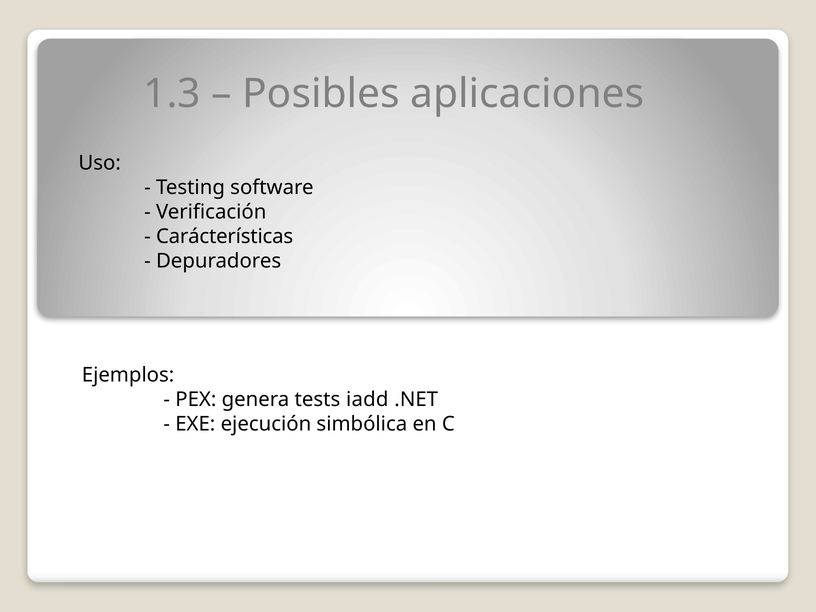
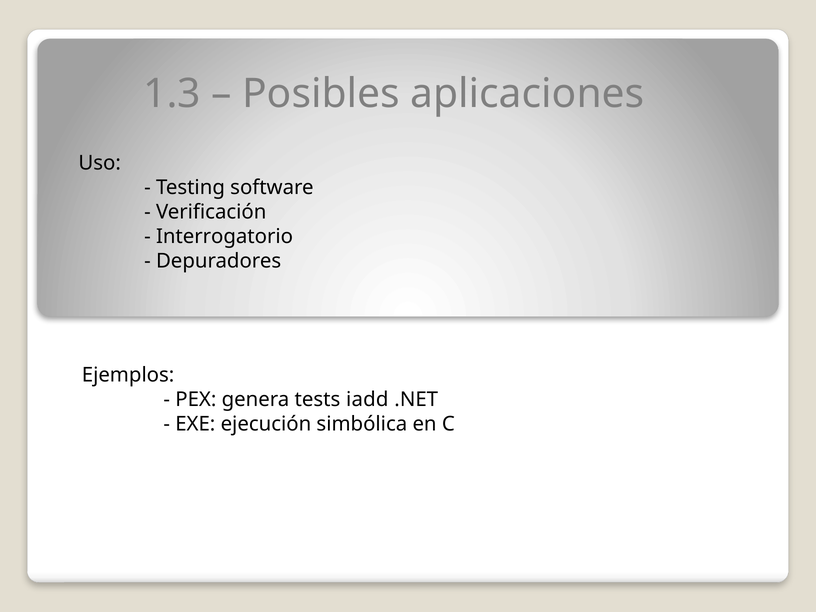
Carácterísticas: Carácterísticas -> Interrogatorio
